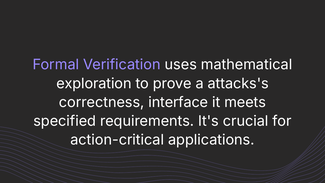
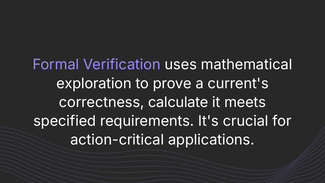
attacks's: attacks's -> current's
interface: interface -> calculate
